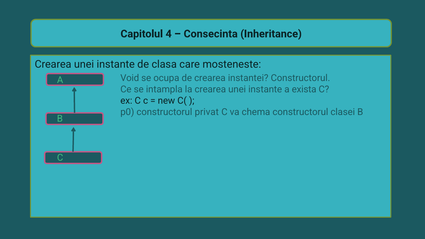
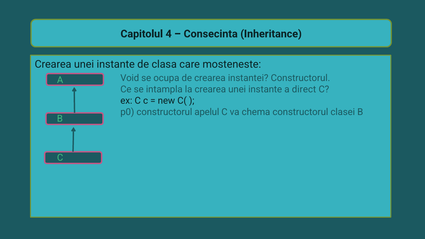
exista: exista -> direct
privat: privat -> apelul
